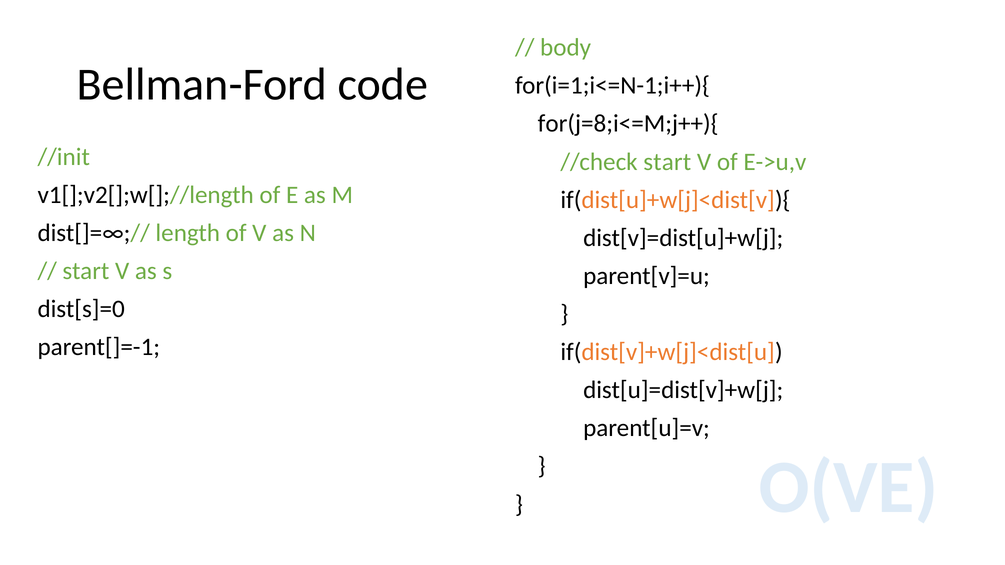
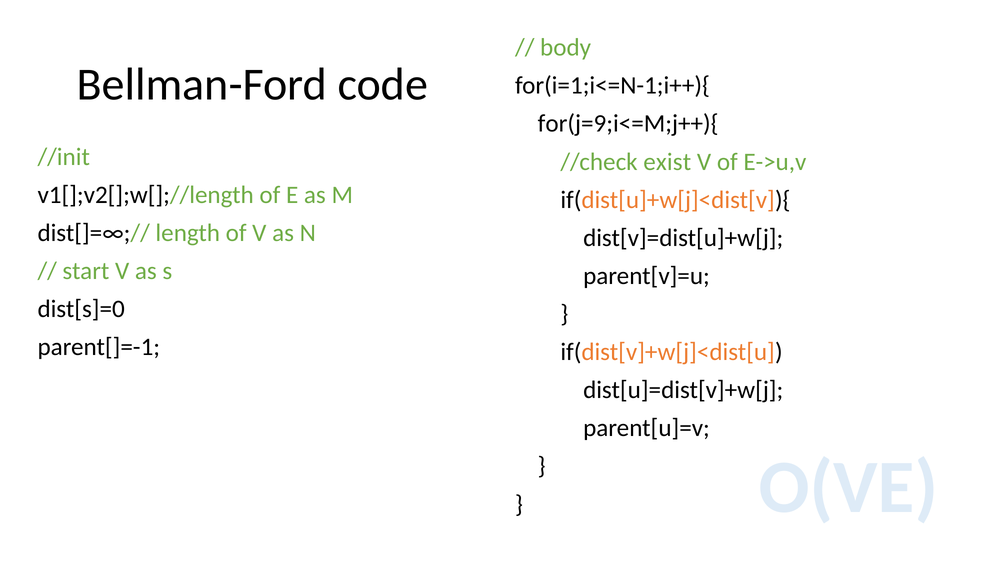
for(j=8;i<=M;j++){: for(j=8;i<=M;j++){ -> for(j=9;i<=M;j++){
//check start: start -> exist
